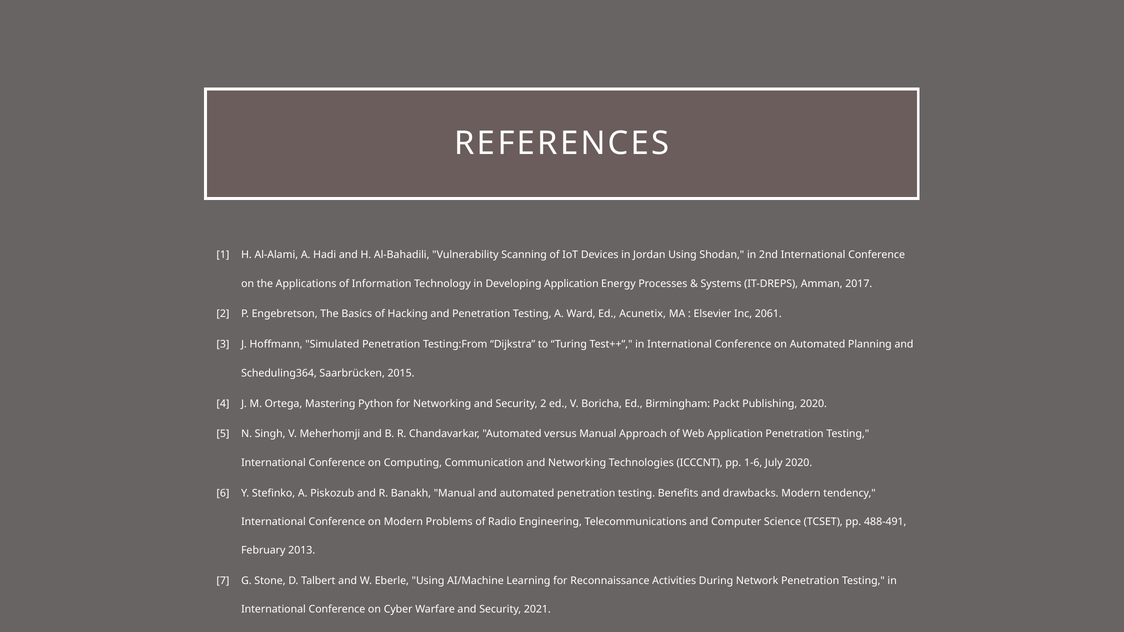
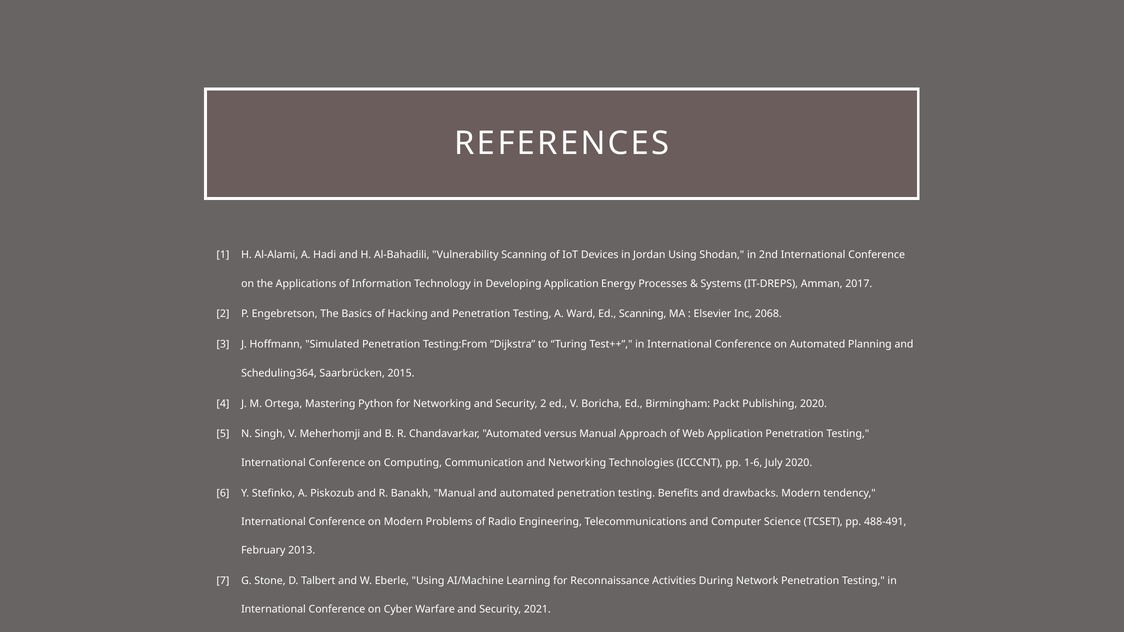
Ed Acunetix: Acunetix -> Scanning
2061: 2061 -> 2068
